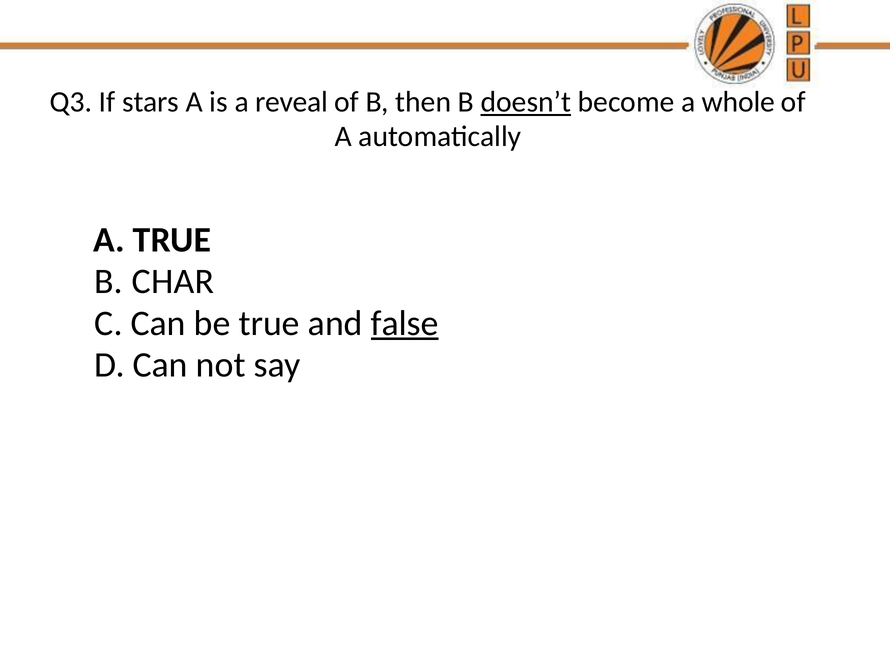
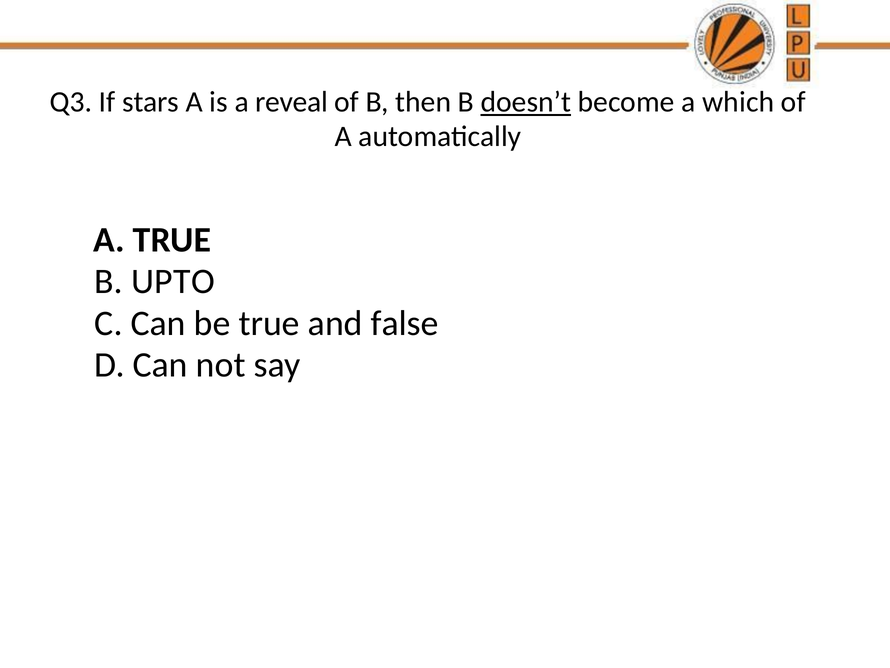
whole: whole -> which
CHAR: CHAR -> UPTO
false underline: present -> none
